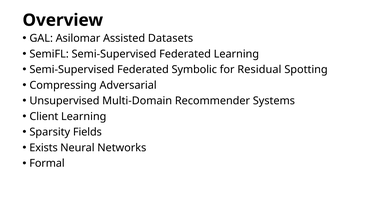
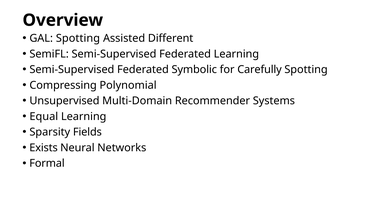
GAL Asilomar: Asilomar -> Spotting
Datasets: Datasets -> Different
Residual: Residual -> Carefully
Adversarial: Adversarial -> Polynomial
Client: Client -> Equal
